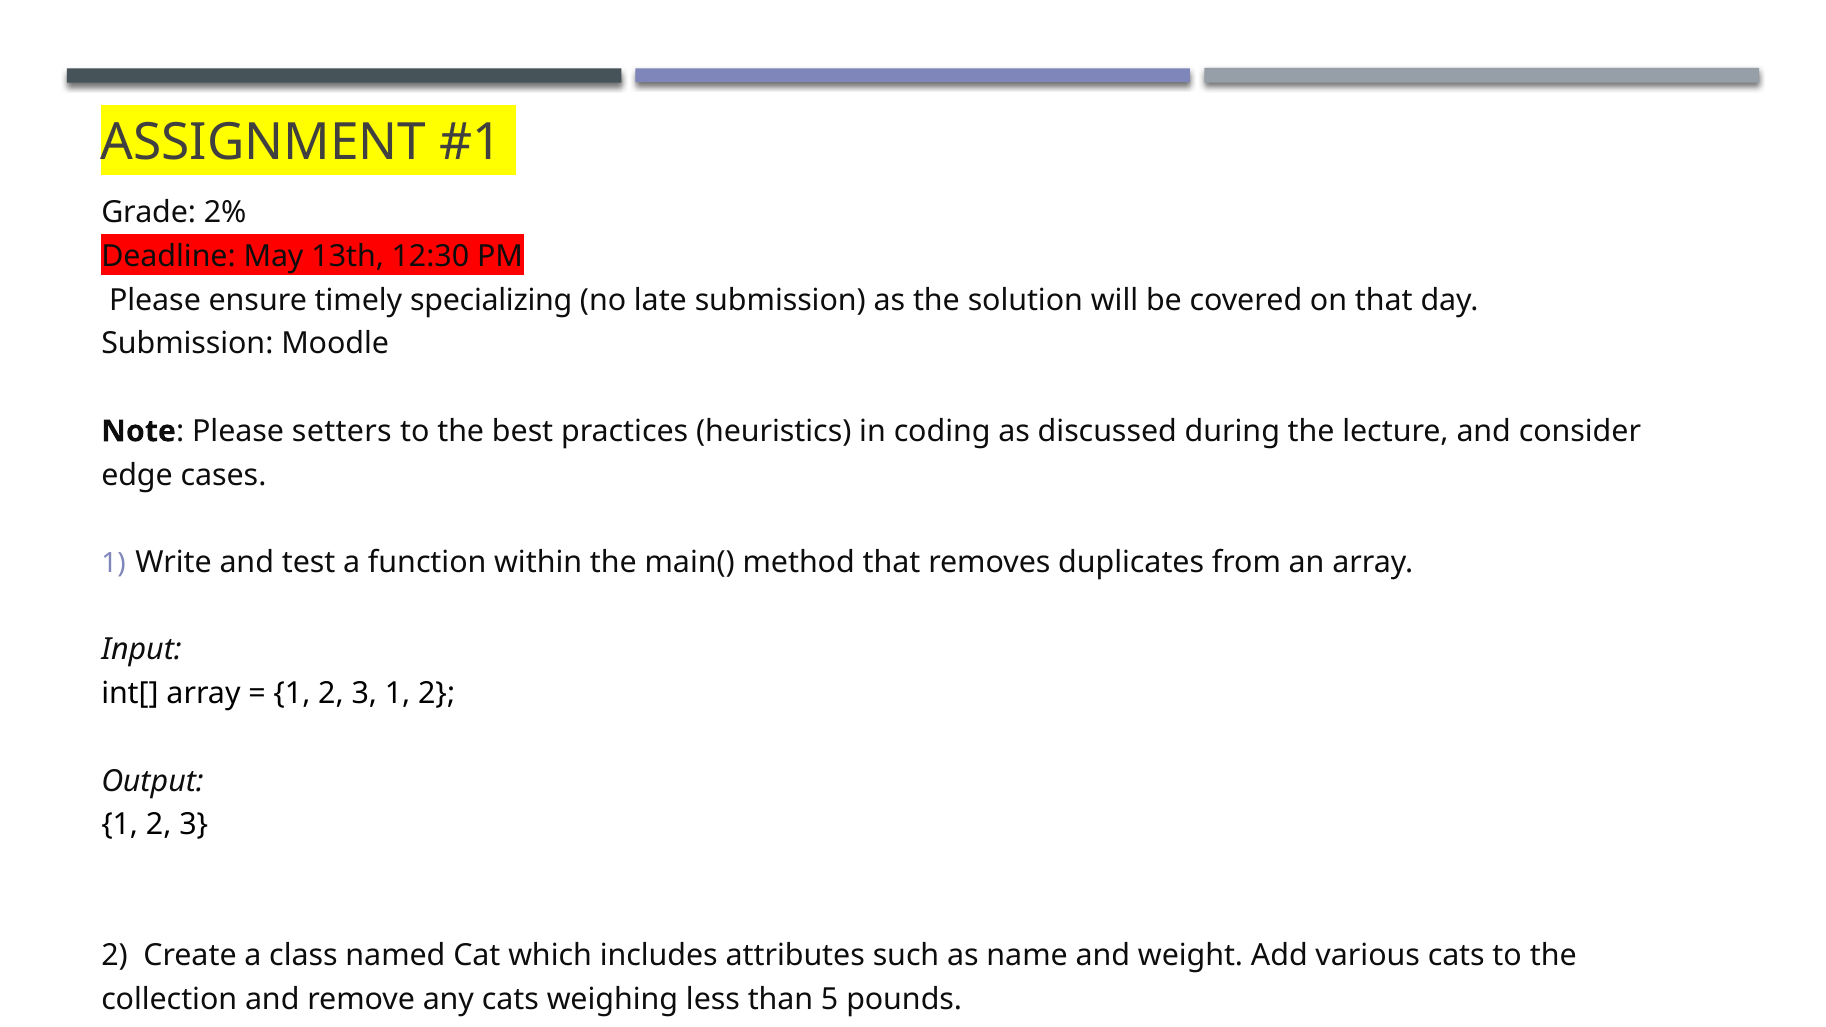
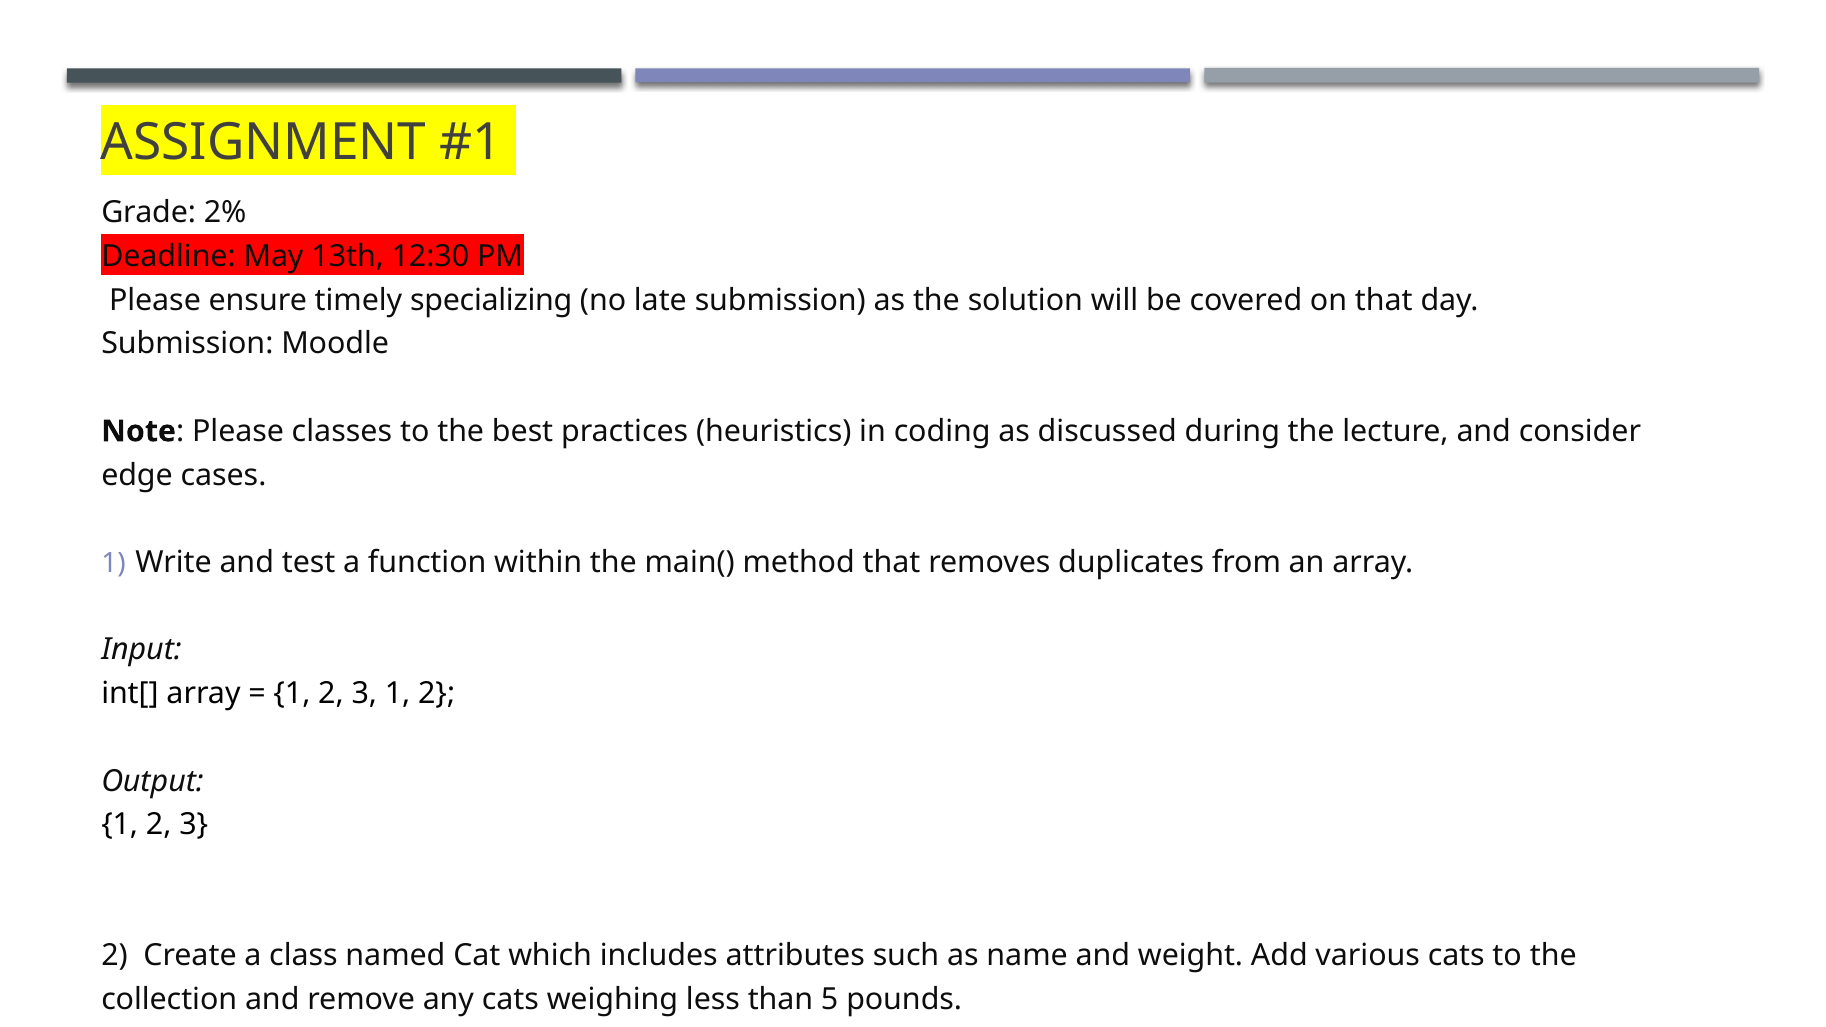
setters: setters -> classes
